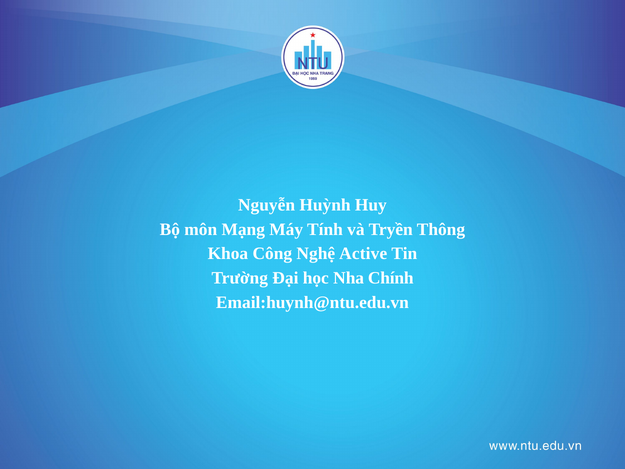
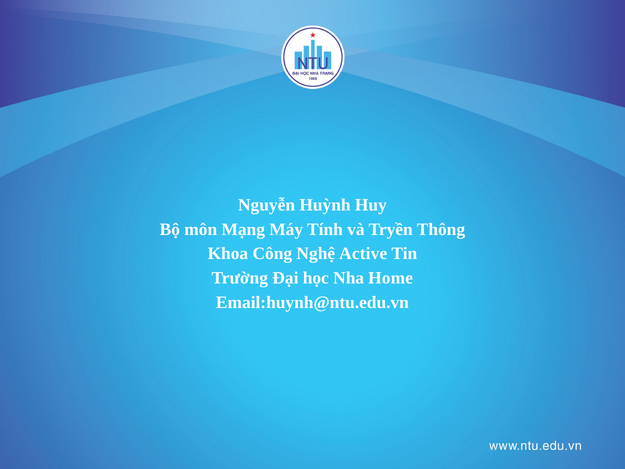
Chính: Chính -> Home
